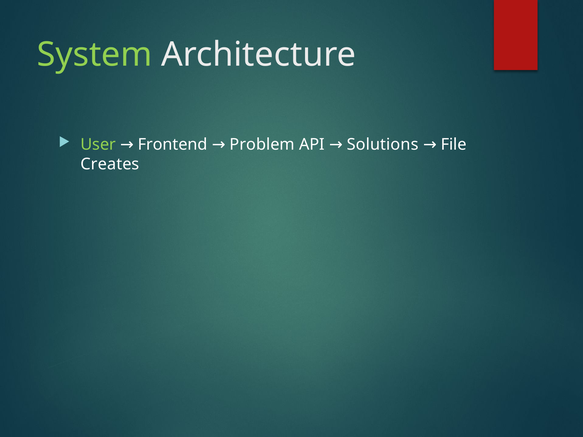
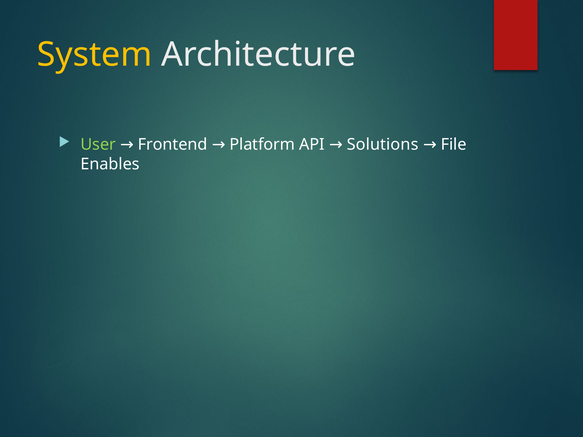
System colour: light green -> yellow
Problem: Problem -> Platform
Creates: Creates -> Enables
